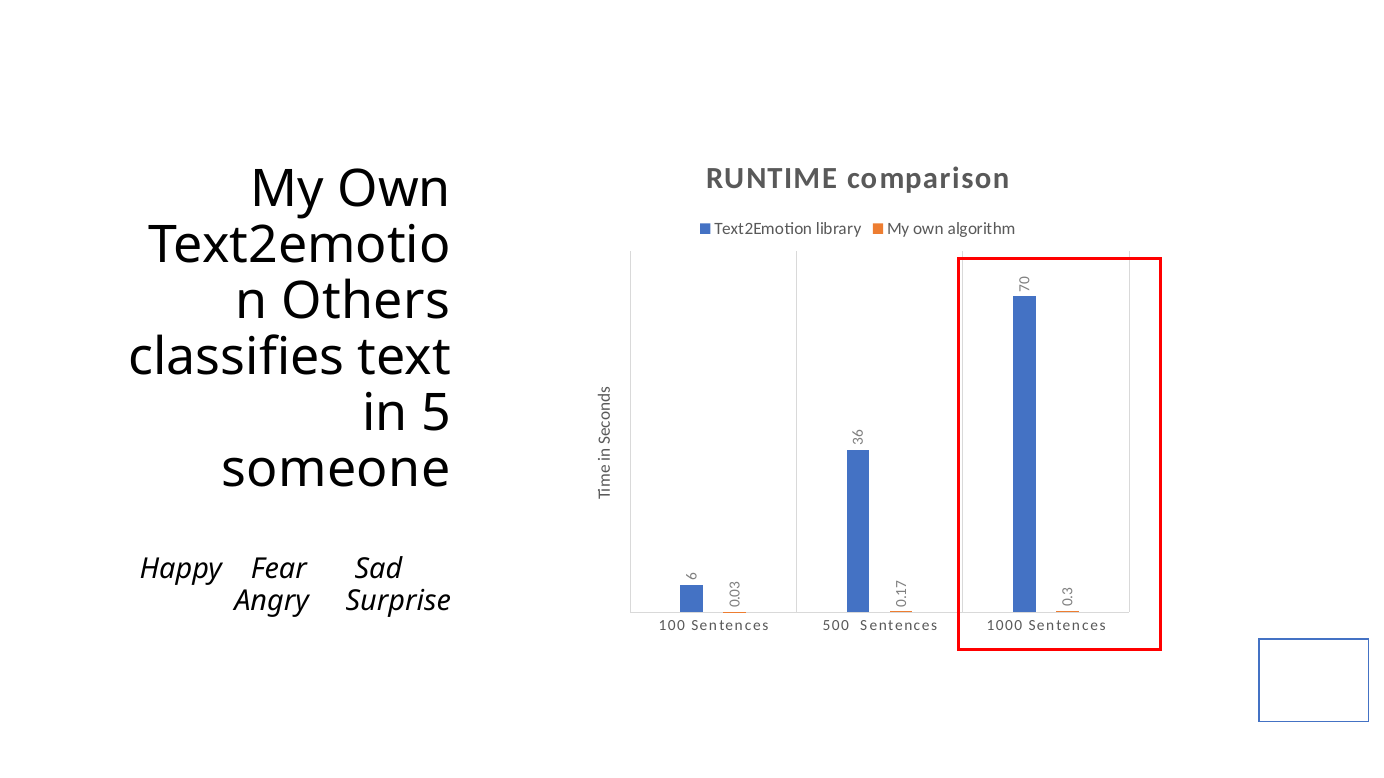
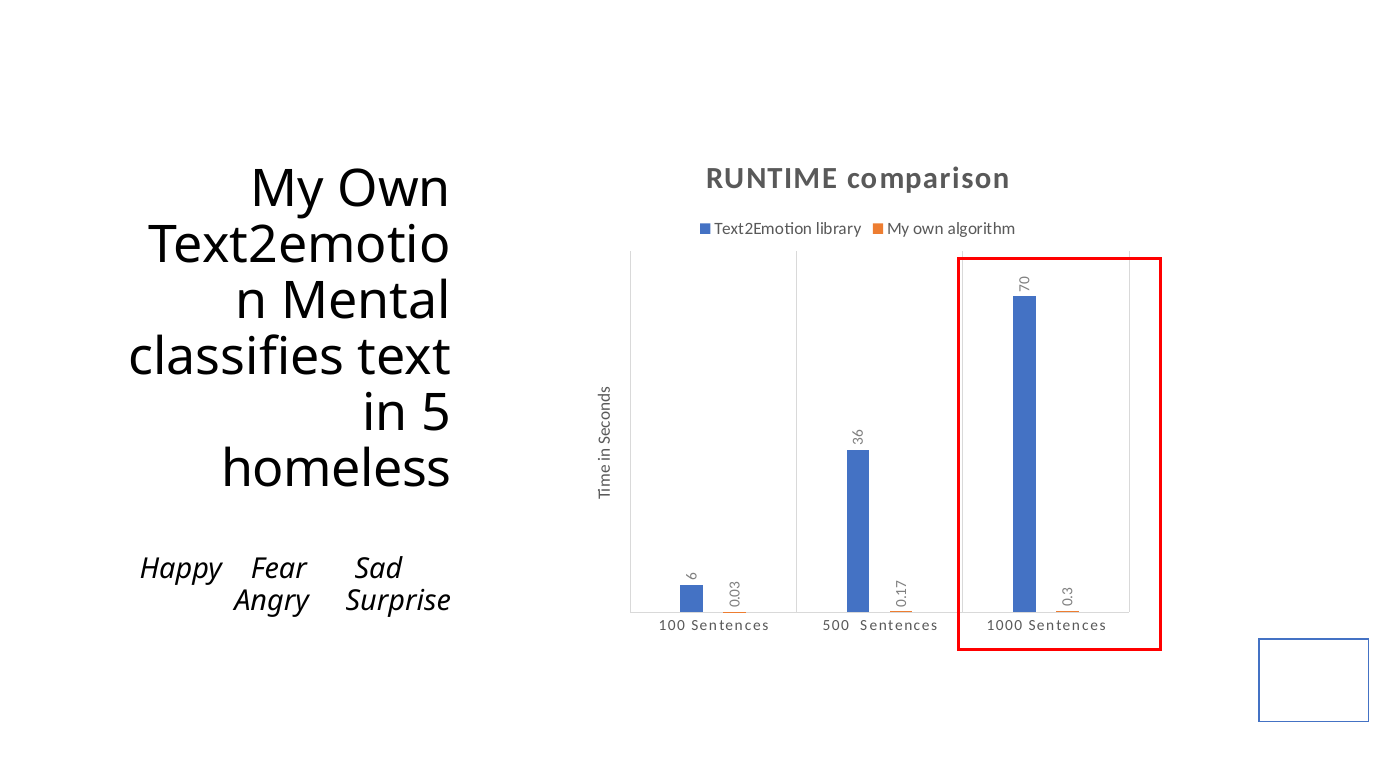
Others: Others -> Mental
someone: someone -> homeless
